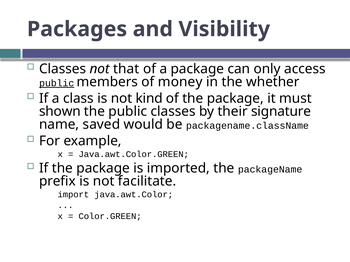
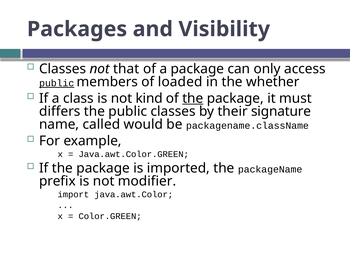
money: money -> loaded
the at (193, 99) underline: none -> present
shown: shown -> differs
saved: saved -> called
facilitate: facilitate -> modifier
